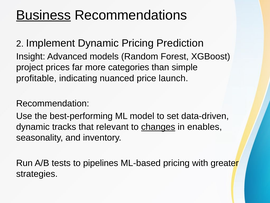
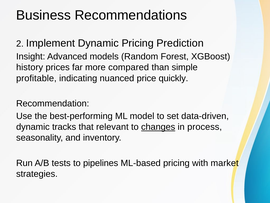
Business underline: present -> none
project: project -> history
categories: categories -> compared
launch: launch -> quickly
enables: enables -> process
greater: greater -> market
